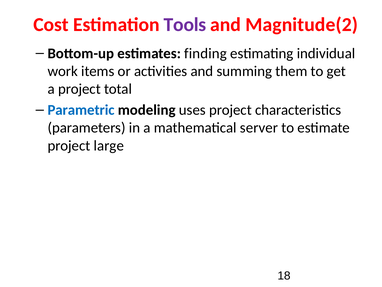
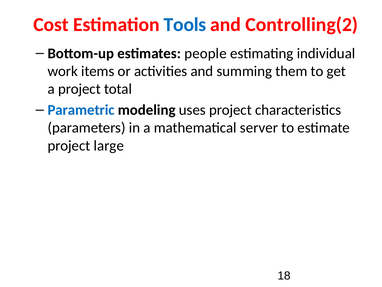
Tools colour: purple -> blue
Magnitude(2: Magnitude(2 -> Controlling(2
finding: finding -> people
